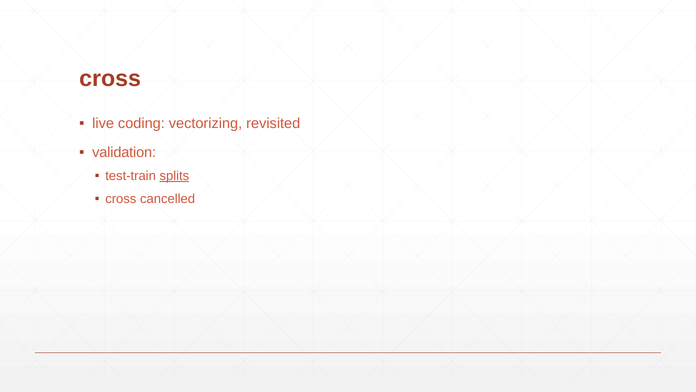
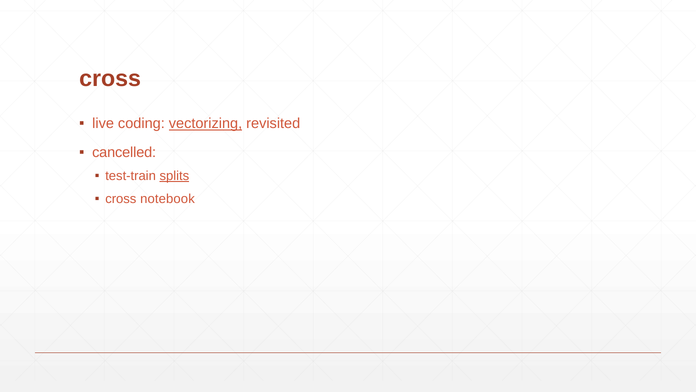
vectorizing underline: none -> present
validation: validation -> cancelled
cancelled: cancelled -> notebook
